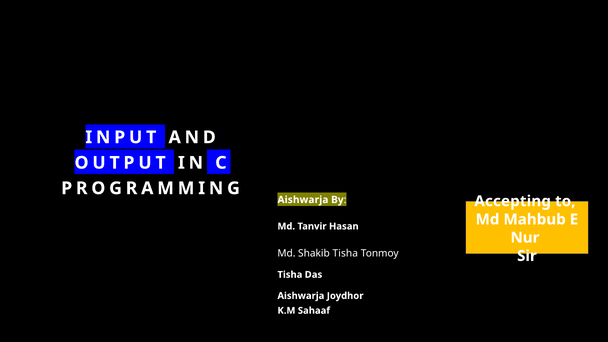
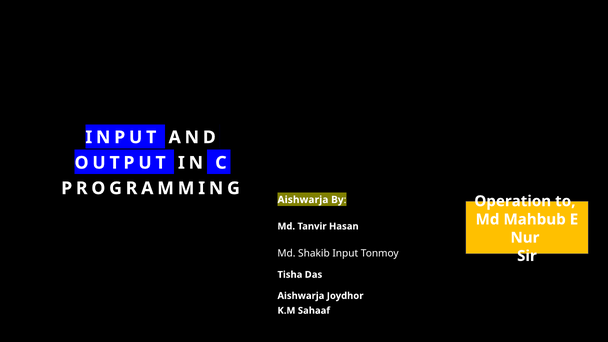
Accepting: Accepting -> Operation
Shakib Tisha: Tisha -> Input
